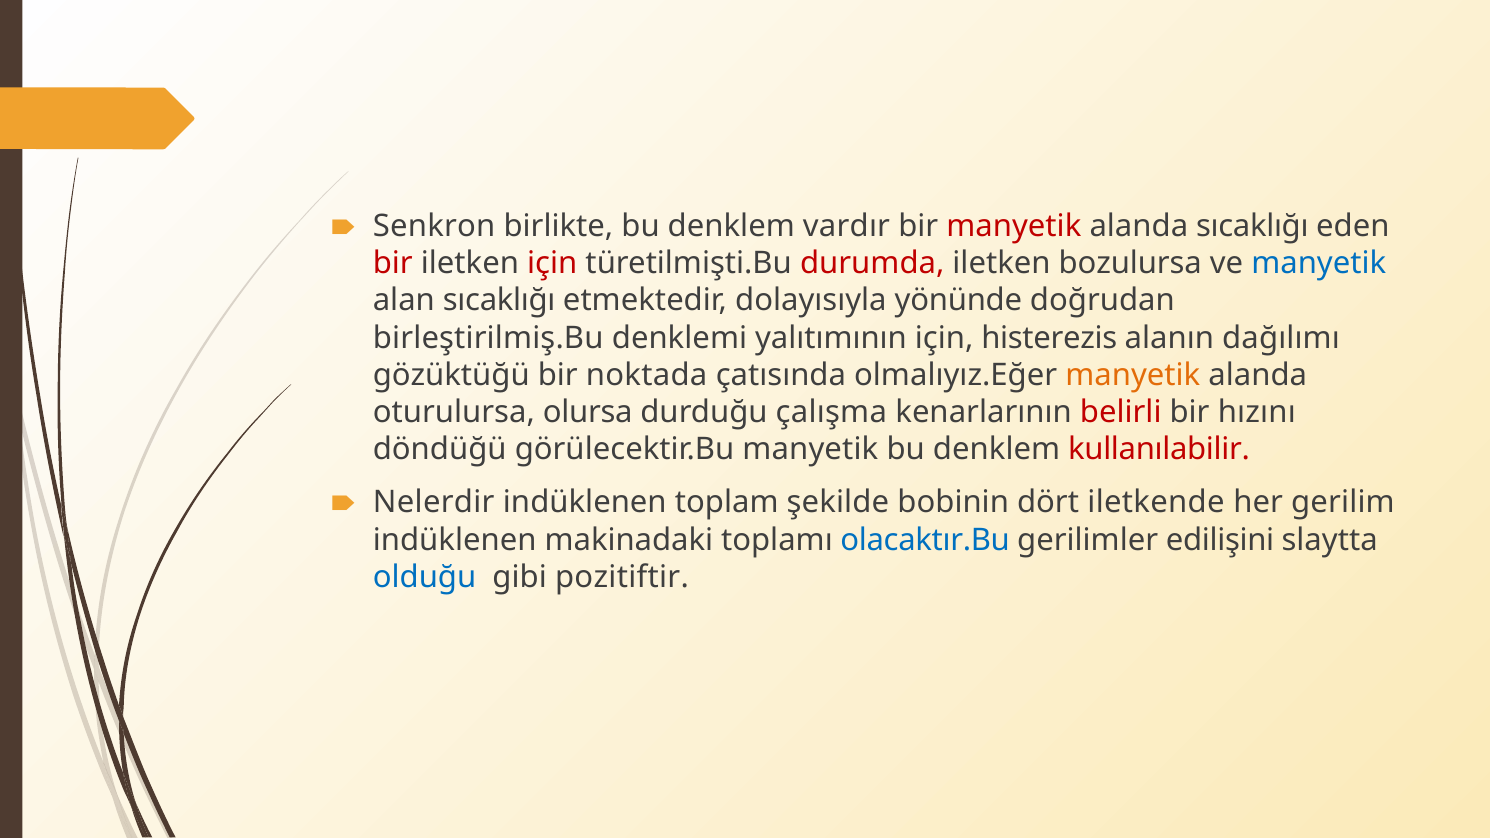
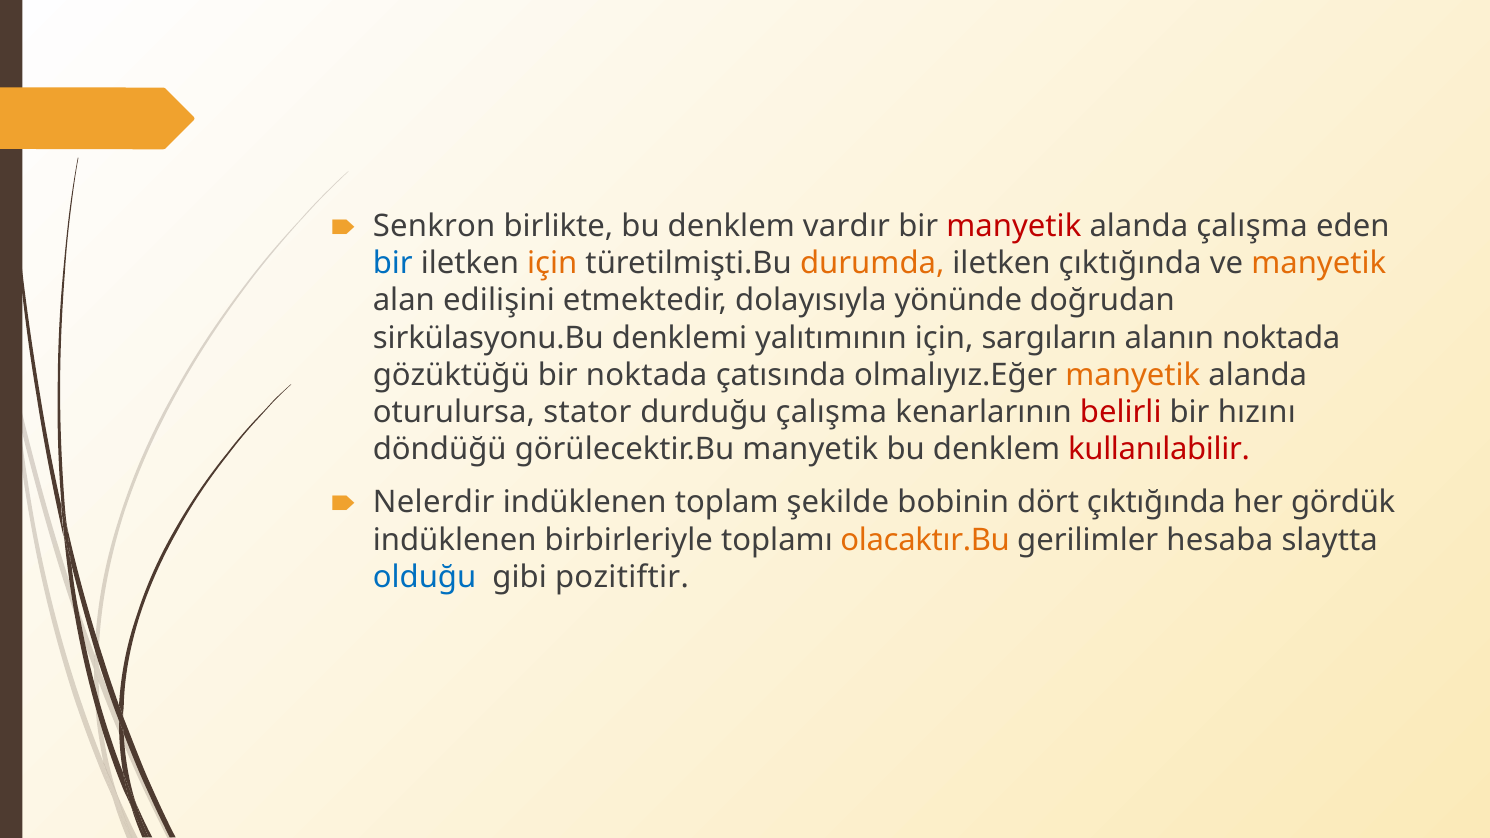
alanda sıcaklığı: sıcaklığı -> çalışma
bir at (393, 263) colour: red -> blue
için at (552, 263) colour: red -> orange
durumda colour: red -> orange
iletken bozulursa: bozulursa -> çıktığında
manyetik at (1319, 263) colour: blue -> orange
alan sıcaklığı: sıcaklığı -> edilişini
birleştirilmiş.Bu: birleştirilmiş.Bu -> sirkülasyonu.Bu
histerezis: histerezis -> sargıların
alanın dağılımı: dağılımı -> noktada
olursa: olursa -> stator
dört iletkende: iletkende -> çıktığında
gerilim: gerilim -> gördük
makinadaki: makinadaki -> birbirleriyle
olacaktır.Bu colour: blue -> orange
edilişini: edilişini -> hesaba
